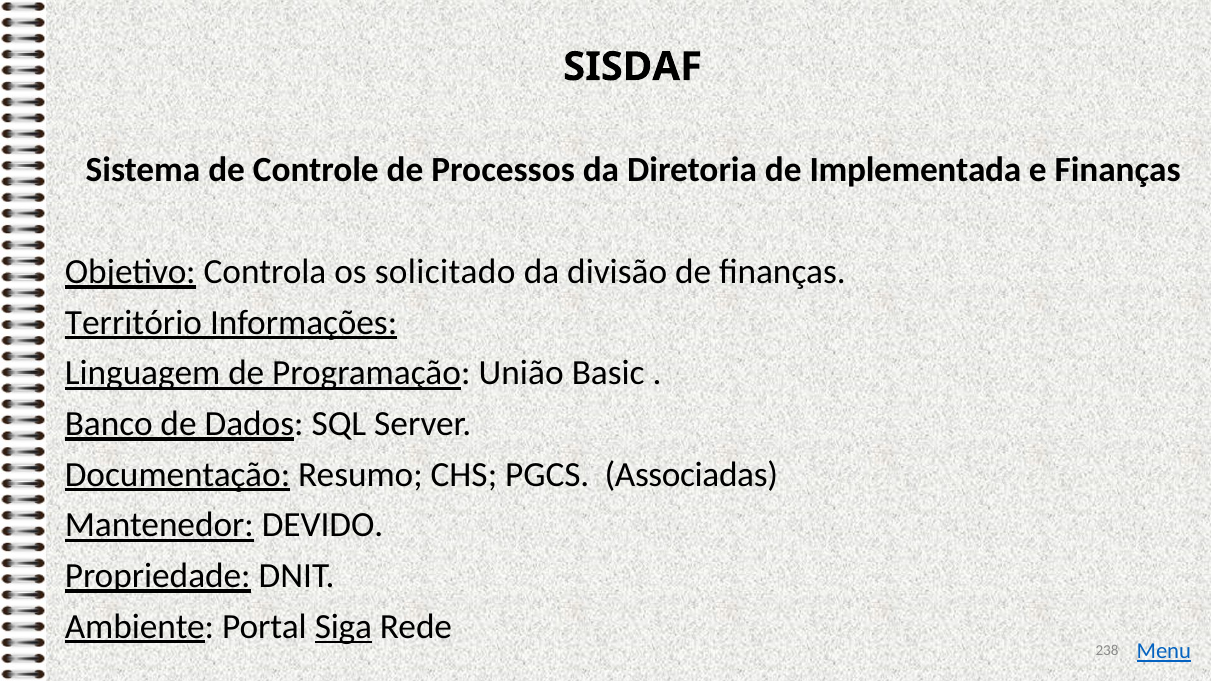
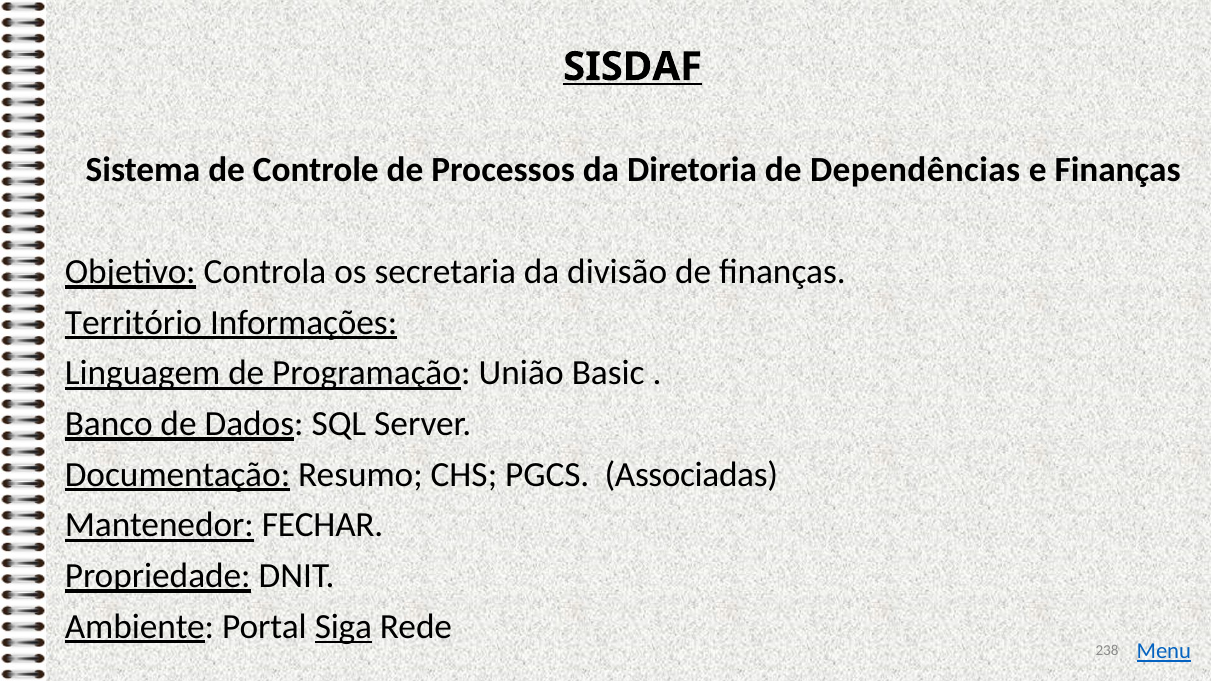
SISDAF underline: none -> present
Implementada: Implementada -> Dependências
solicitado: solicitado -> secretaria
DEVIDO: DEVIDO -> FECHAR
